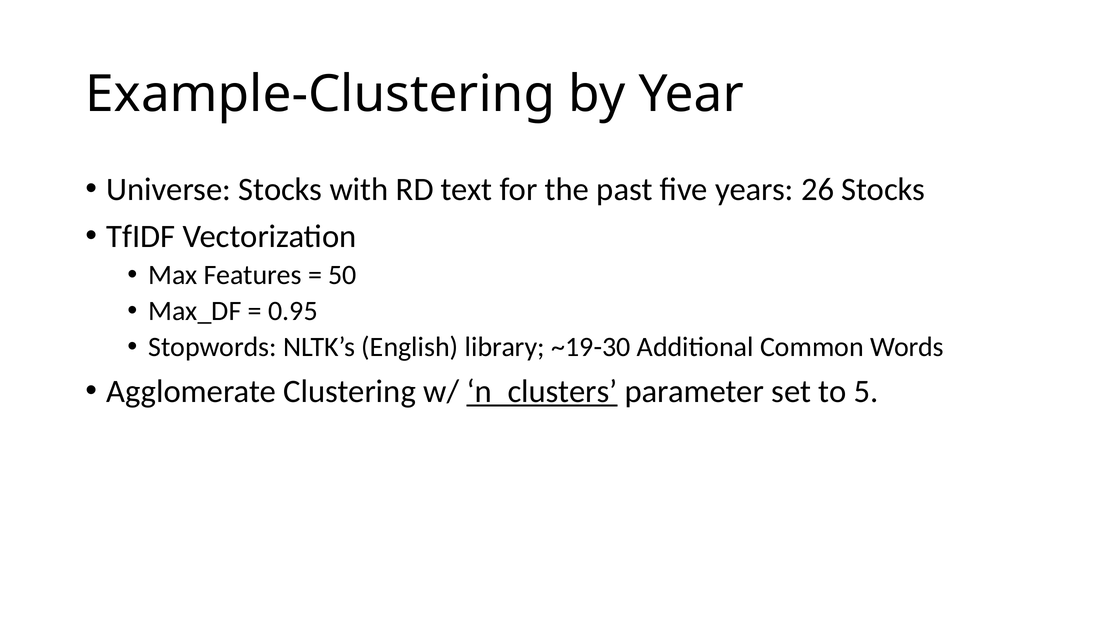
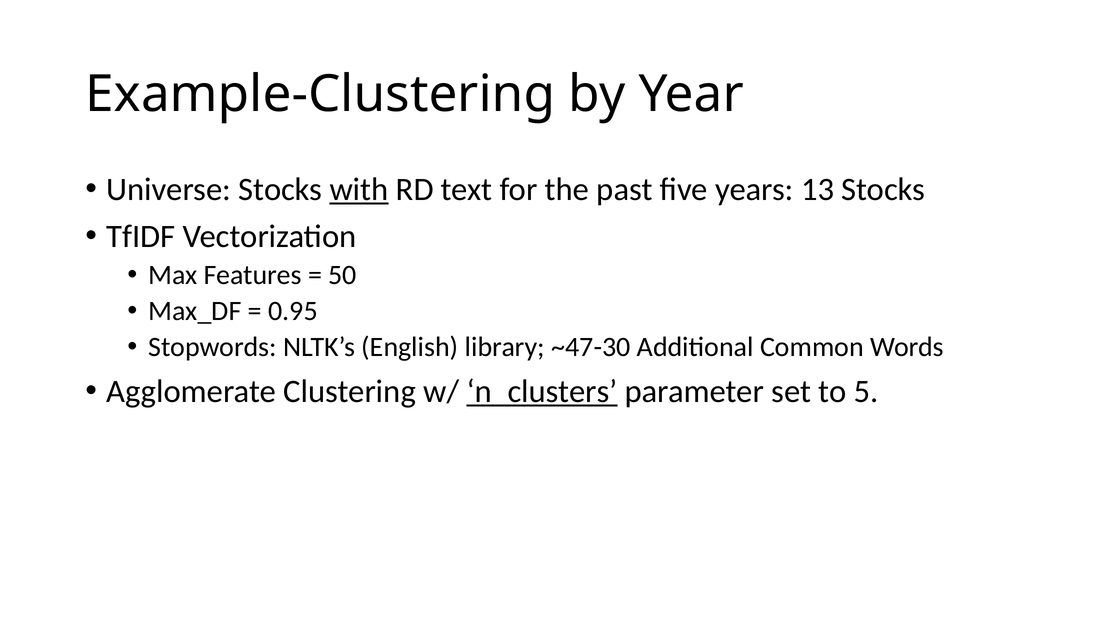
with underline: none -> present
26: 26 -> 13
~19-30: ~19-30 -> ~47-30
